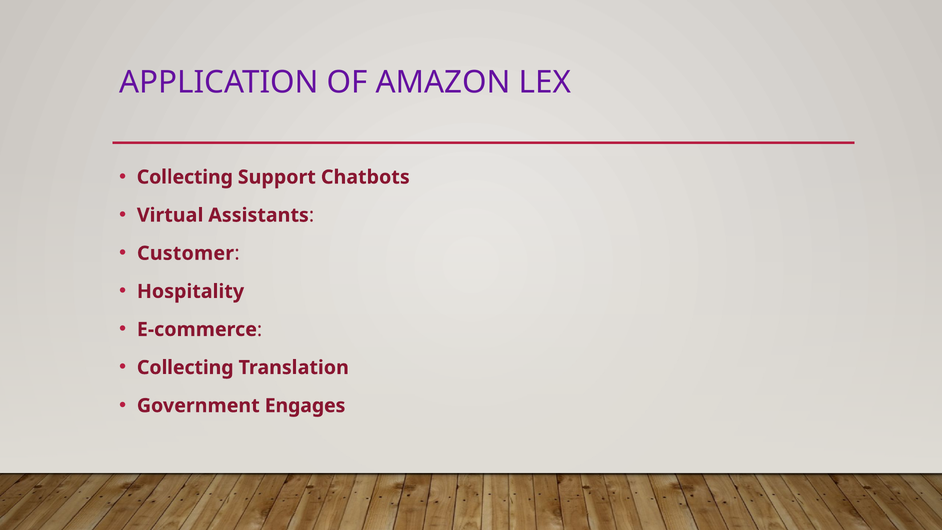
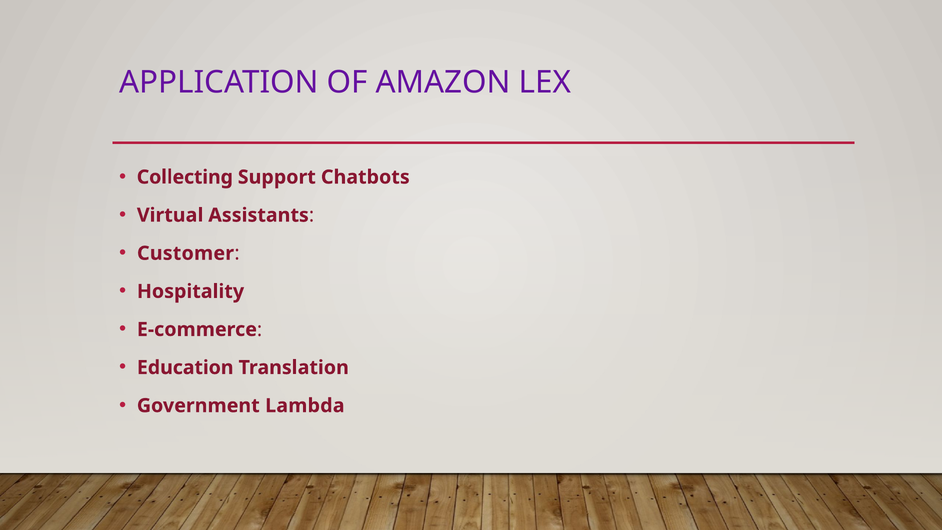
Collecting at (185, 368): Collecting -> Education
Engages: Engages -> Lambda
